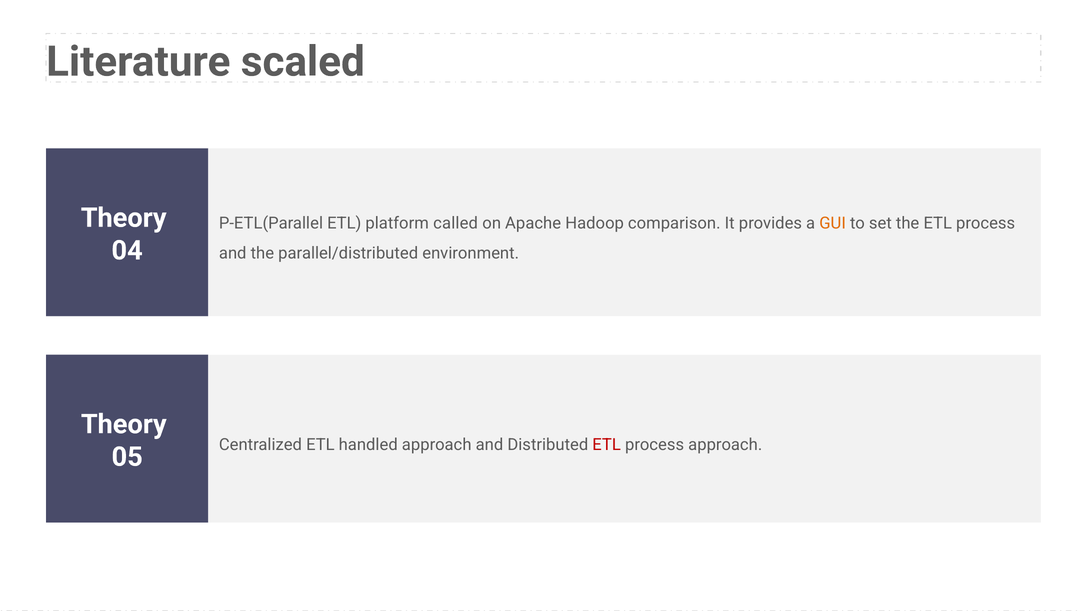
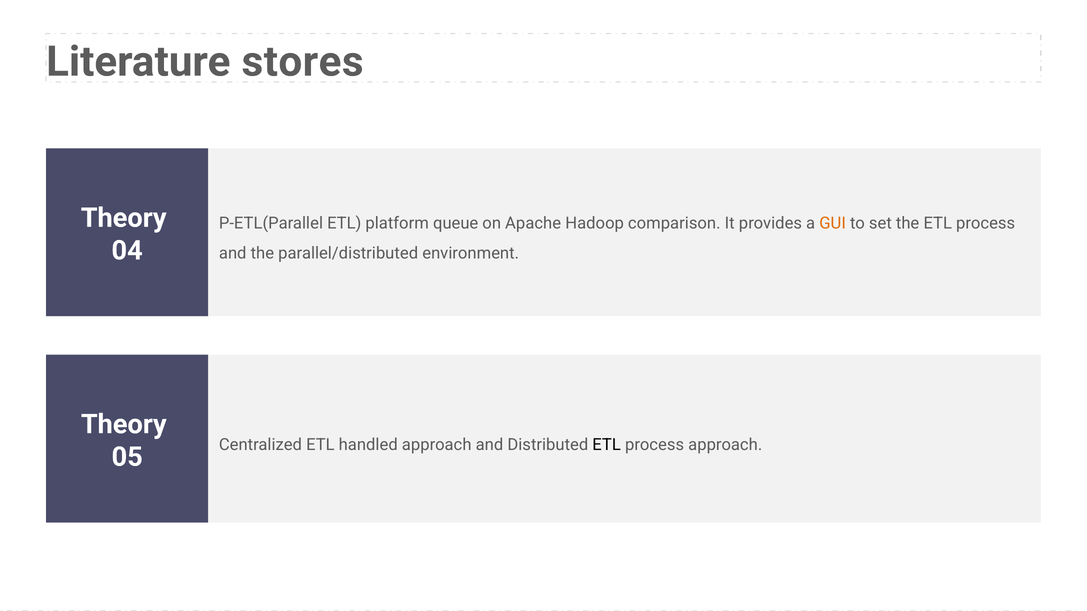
scaled: scaled -> stores
called: called -> queue
ETL at (607, 445) colour: red -> black
